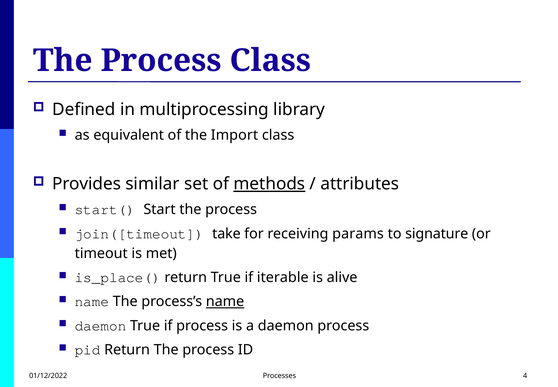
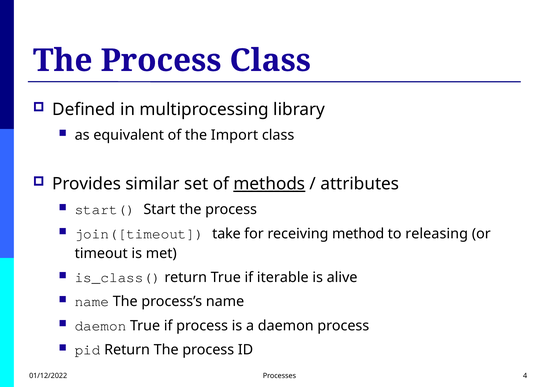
params: params -> method
signature: signature -> releasing
is_place(: is_place( -> is_class(
name at (225, 301) underline: present -> none
